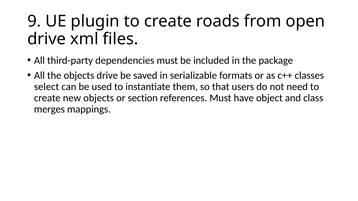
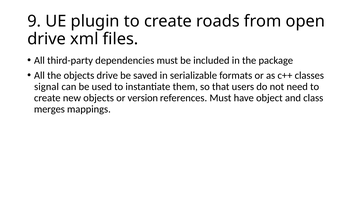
select: select -> signal
section: section -> version
